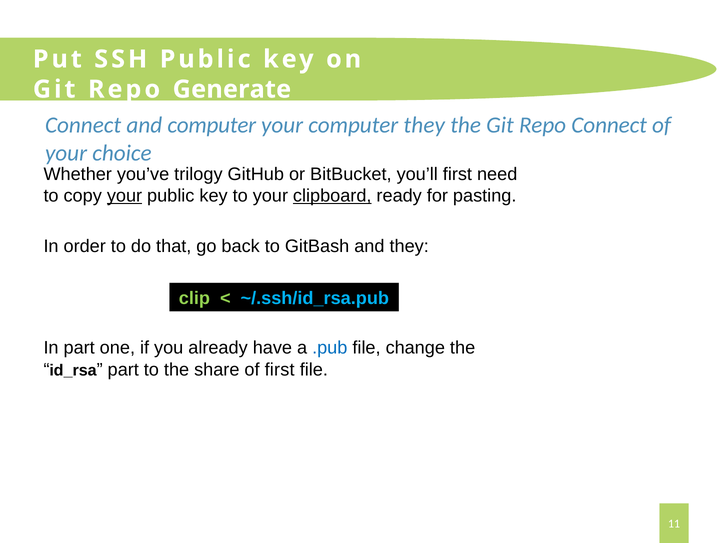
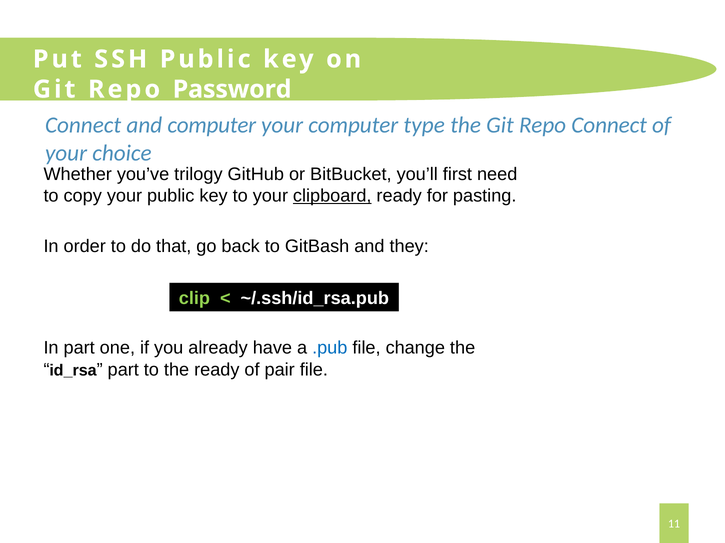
Generate: Generate -> Password
computer they: they -> type
your at (125, 196) underline: present -> none
~/.ssh/id_rsa.pub colour: light blue -> white
the share: share -> ready
of first: first -> pair
